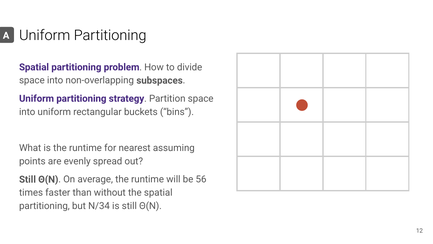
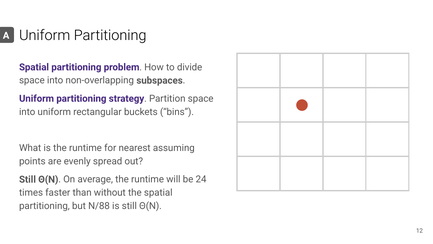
56: 56 -> 24
N/34: N/34 -> N/88
